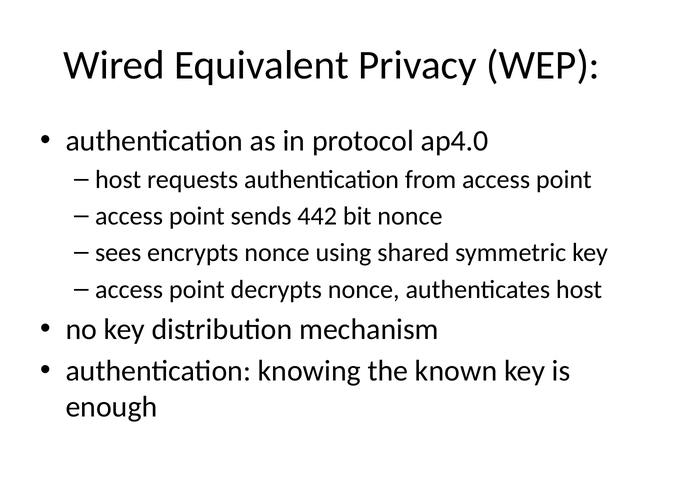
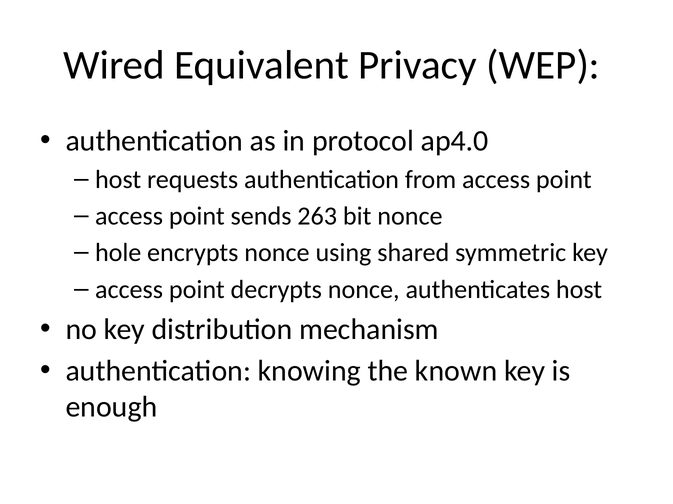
442: 442 -> 263
sees: sees -> hole
